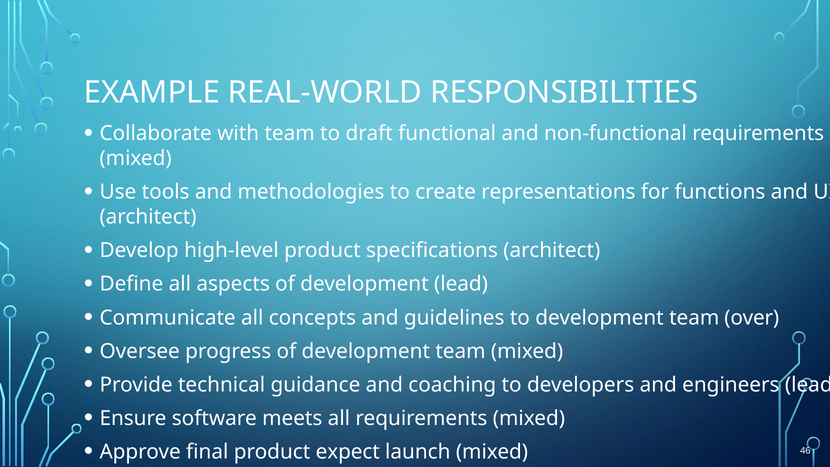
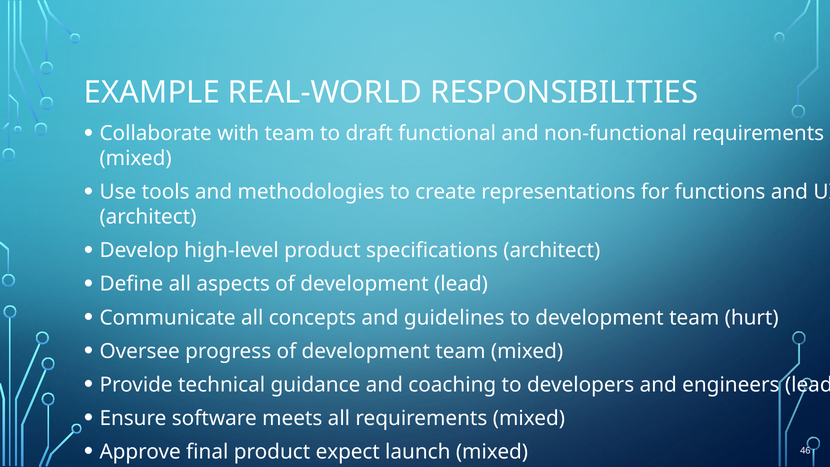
over: over -> hurt
